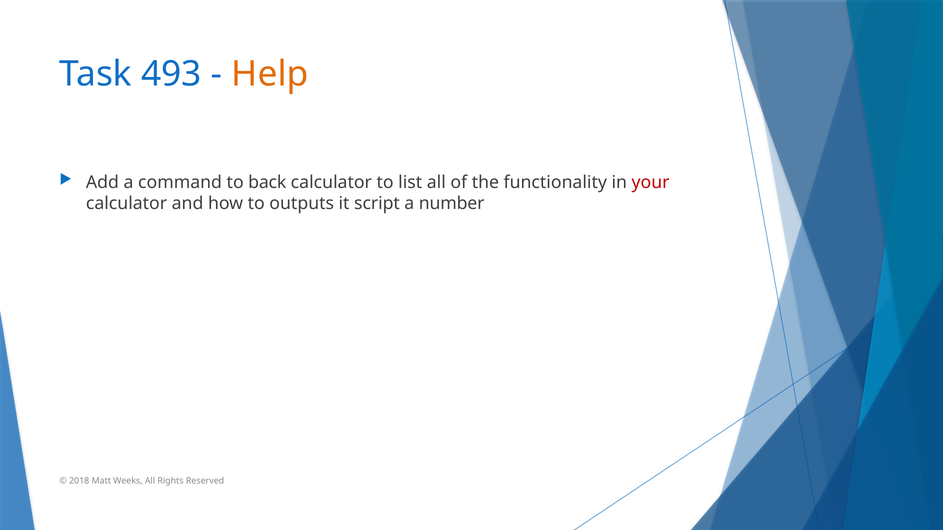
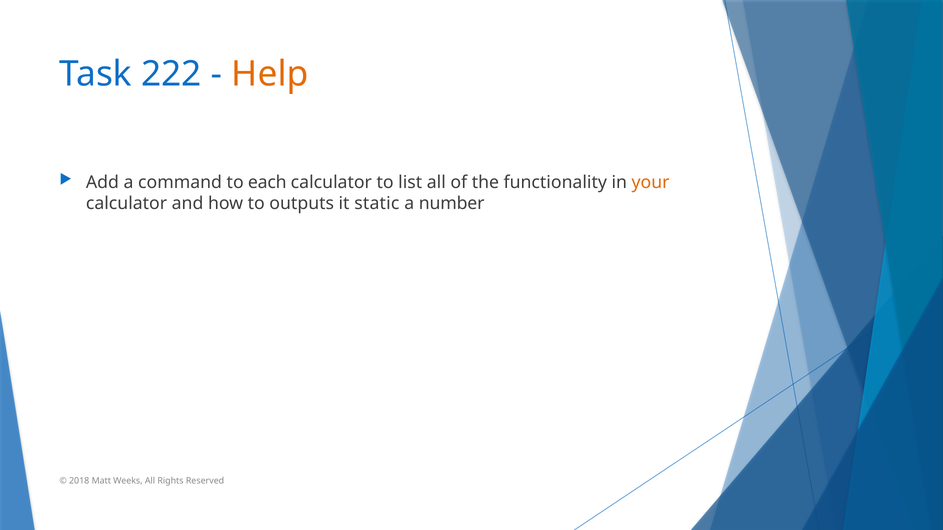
493: 493 -> 222
back: back -> each
your colour: red -> orange
script: script -> static
